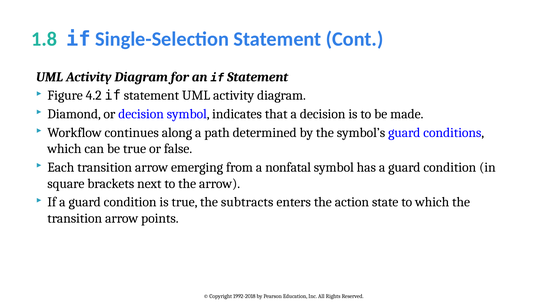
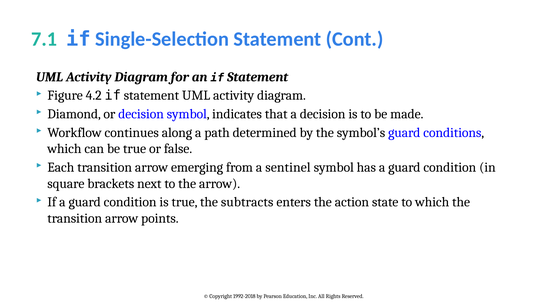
1.8: 1.8 -> 7.1
nonfatal: nonfatal -> sentinel
